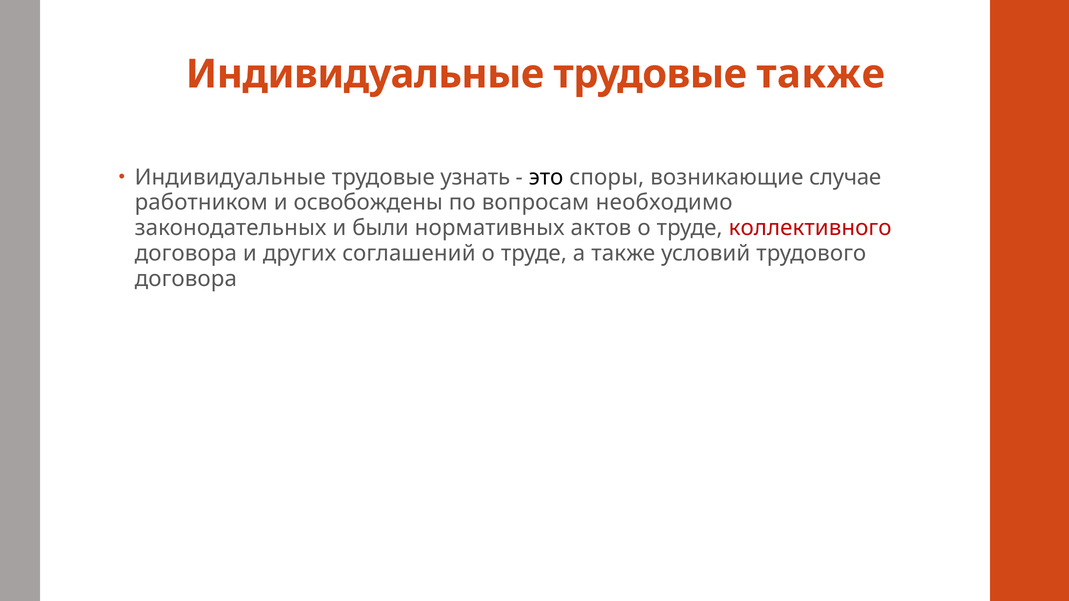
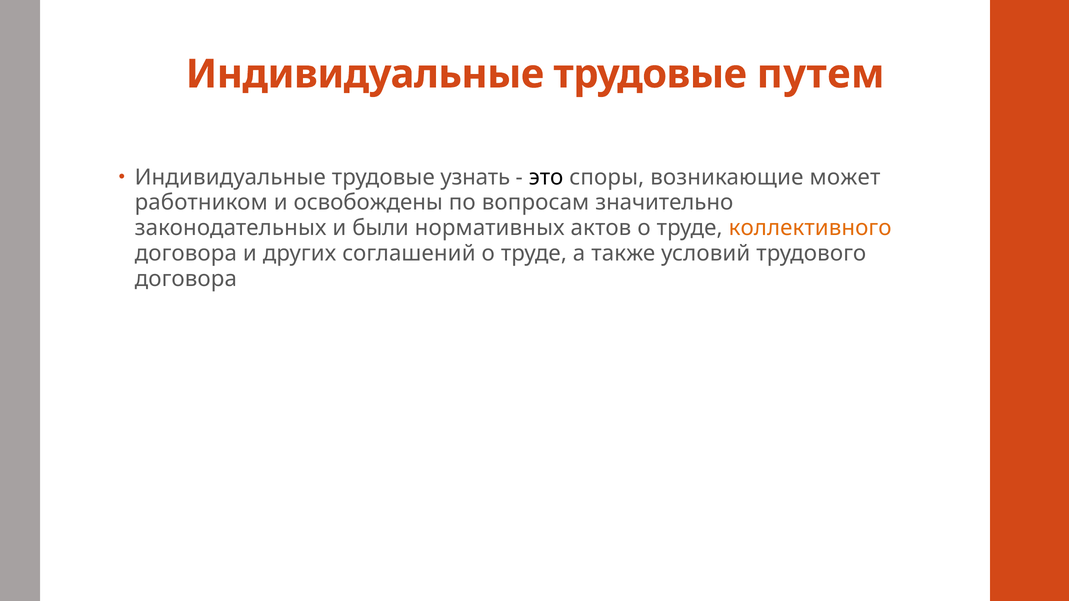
трудовые также: также -> путем
случае: случае -> может
необходимо: необходимо -> значительно
коллективного colour: red -> orange
